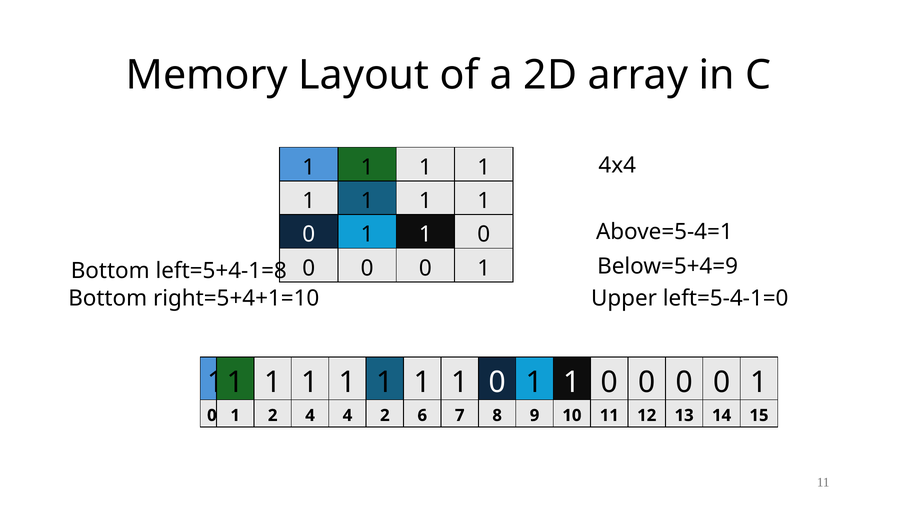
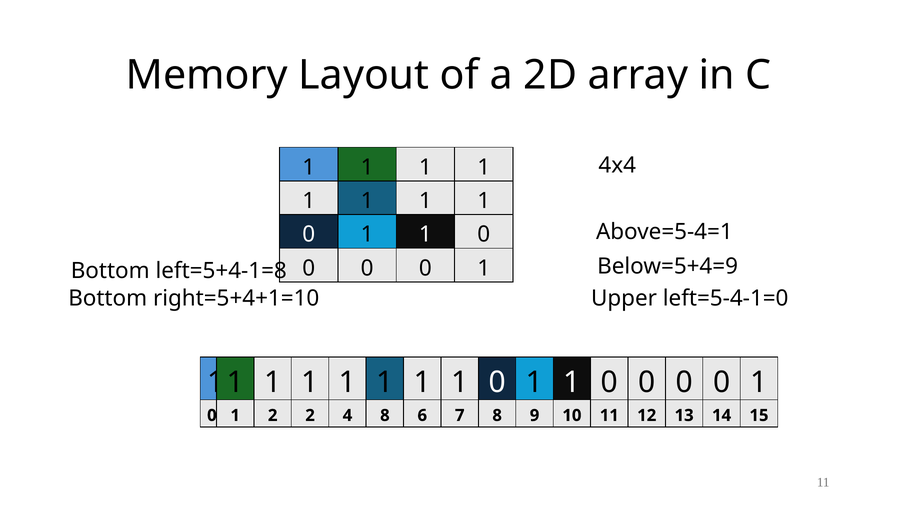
2 4: 4 -> 2
4 2: 2 -> 8
